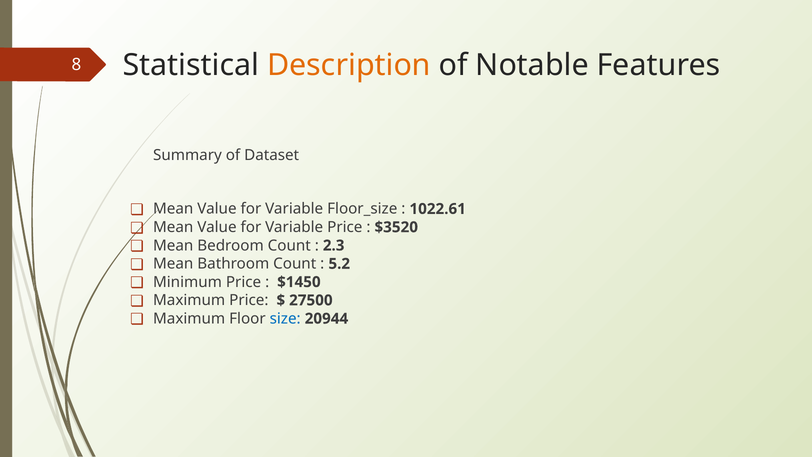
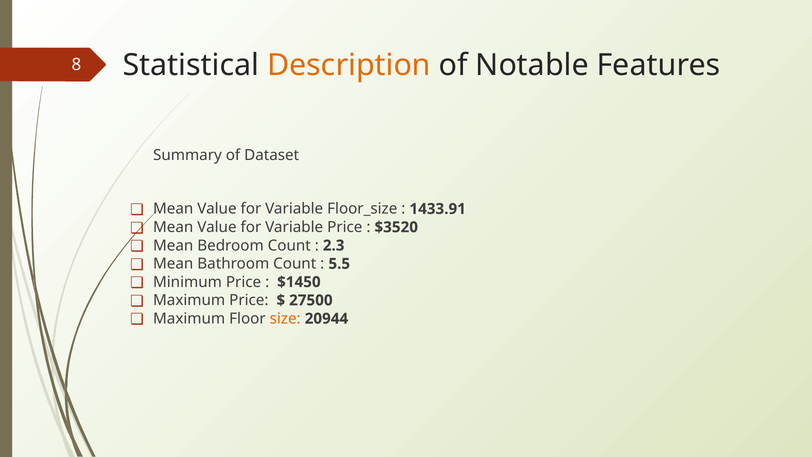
1022.61: 1022.61 -> 1433.91
5.2: 5.2 -> 5.5
size colour: blue -> orange
